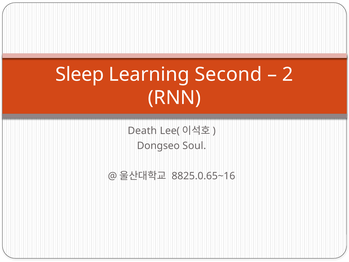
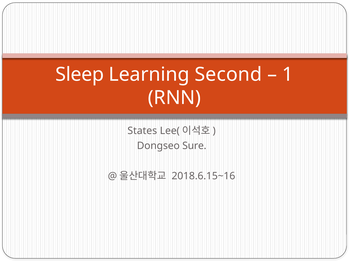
2: 2 -> 1
Death: Death -> States
Soul: Soul -> Sure
8825.0.65~16: 8825.0.65~16 -> 2018.6.15~16
